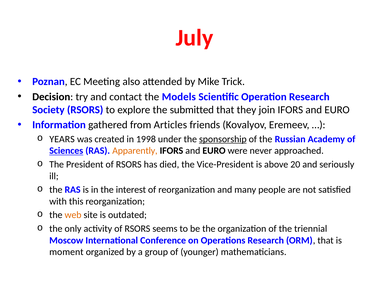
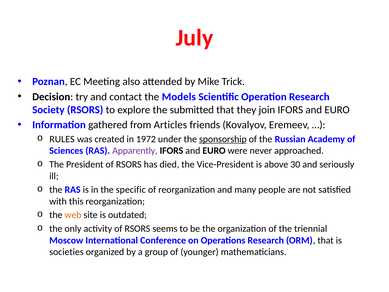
YEARS: YEARS -> RULES
1998: 1998 -> 1972
Sciences underline: present -> none
Apparently colour: orange -> purple
20: 20 -> 30
interest: interest -> specific
moment: moment -> societies
